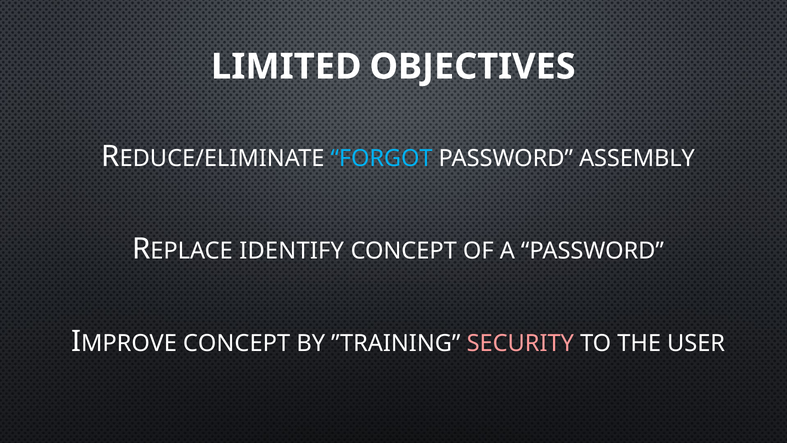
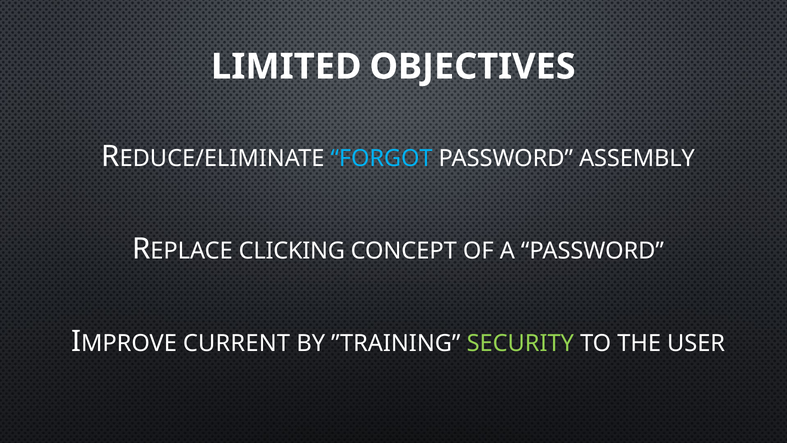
IDENTIFY: IDENTIFY -> CLICKING
CONCEPT at (237, 343): CONCEPT -> CURRENT
SECURITY colour: pink -> light green
